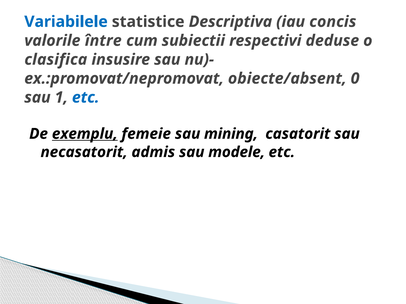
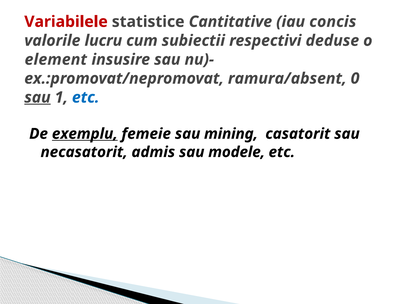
Variabilele colour: blue -> red
Descriptiva: Descriptiva -> Cantitative
între: între -> lucru
clasifica: clasifica -> element
obiecte/absent: obiecte/absent -> ramura/absent
sau at (37, 98) underline: none -> present
